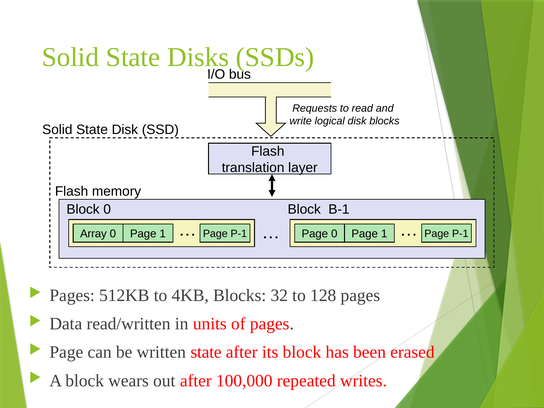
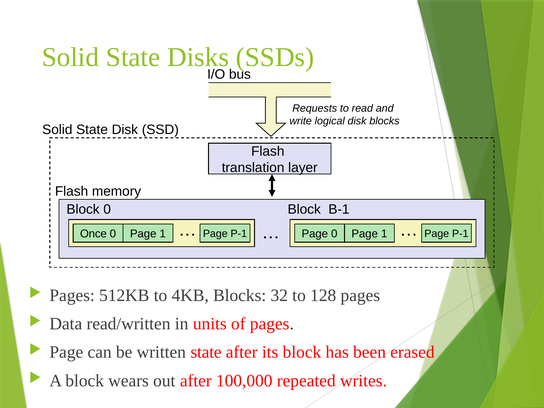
Array: Array -> Once
